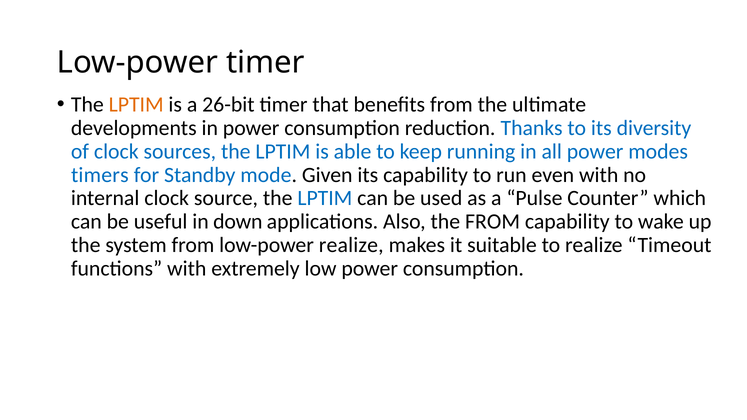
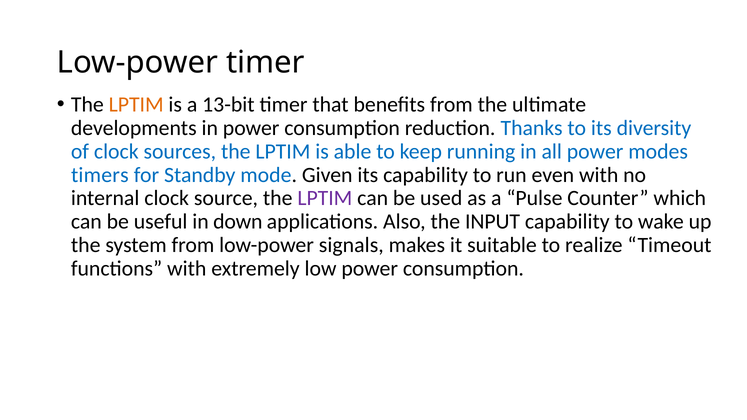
26-bit: 26-bit -> 13-bit
LPTIM at (325, 198) colour: blue -> purple
the FROM: FROM -> INPUT
low-power realize: realize -> signals
